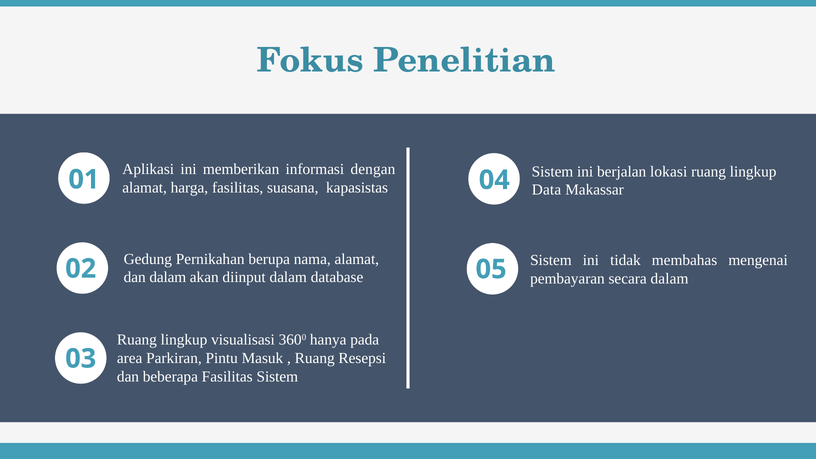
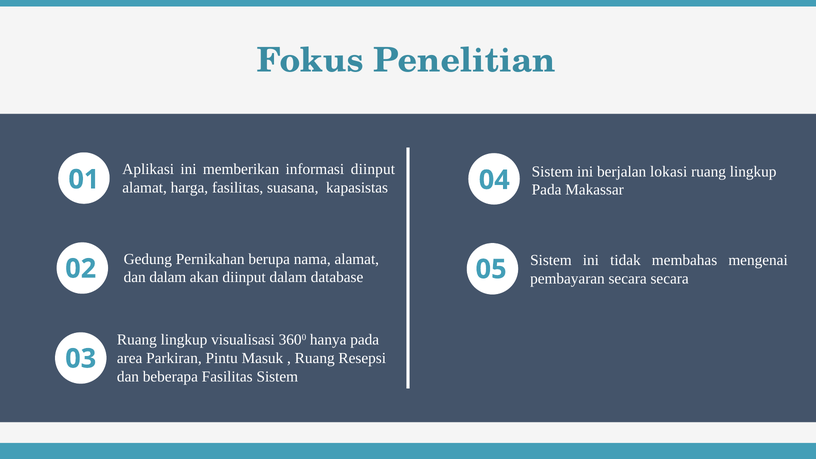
informasi dengan: dengan -> diinput
Data at (547, 190): Data -> Pada
secara dalam: dalam -> secara
